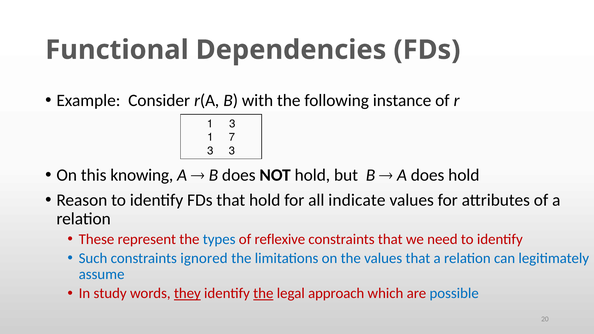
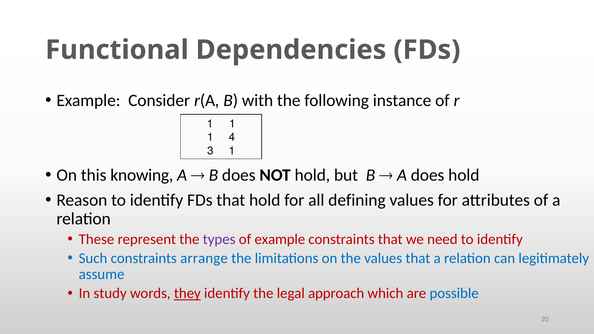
3 at (232, 124): 3 -> 1
7: 7 -> 4
3 3: 3 -> 1
indicate: indicate -> defining
types colour: blue -> purple
of reflexive: reflexive -> example
ignored: ignored -> arrange
the at (263, 294) underline: present -> none
